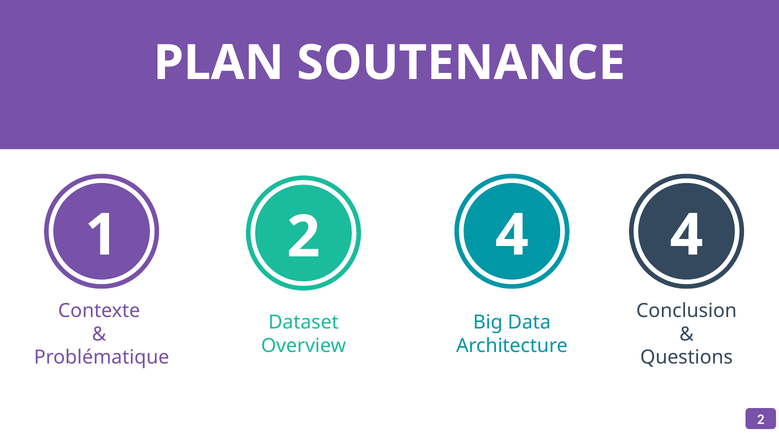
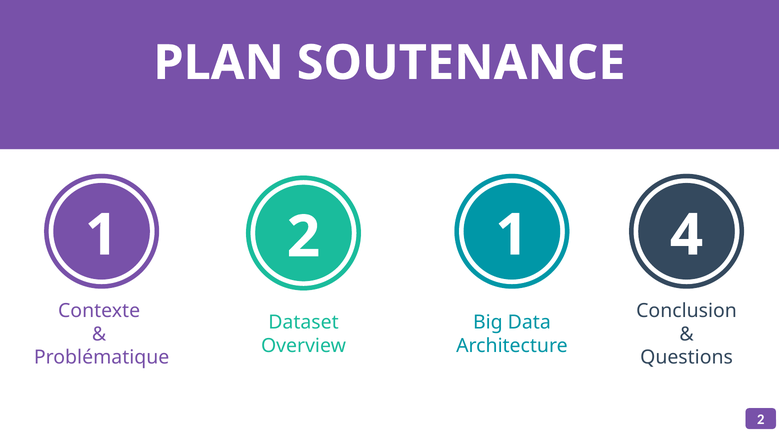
1 2 4: 4 -> 1
